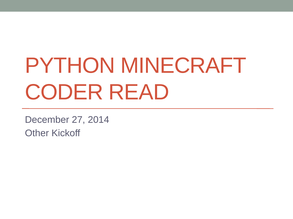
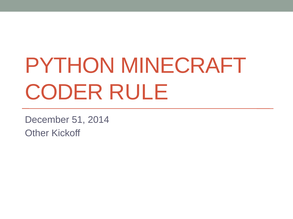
READ: READ -> RULE
27: 27 -> 51
